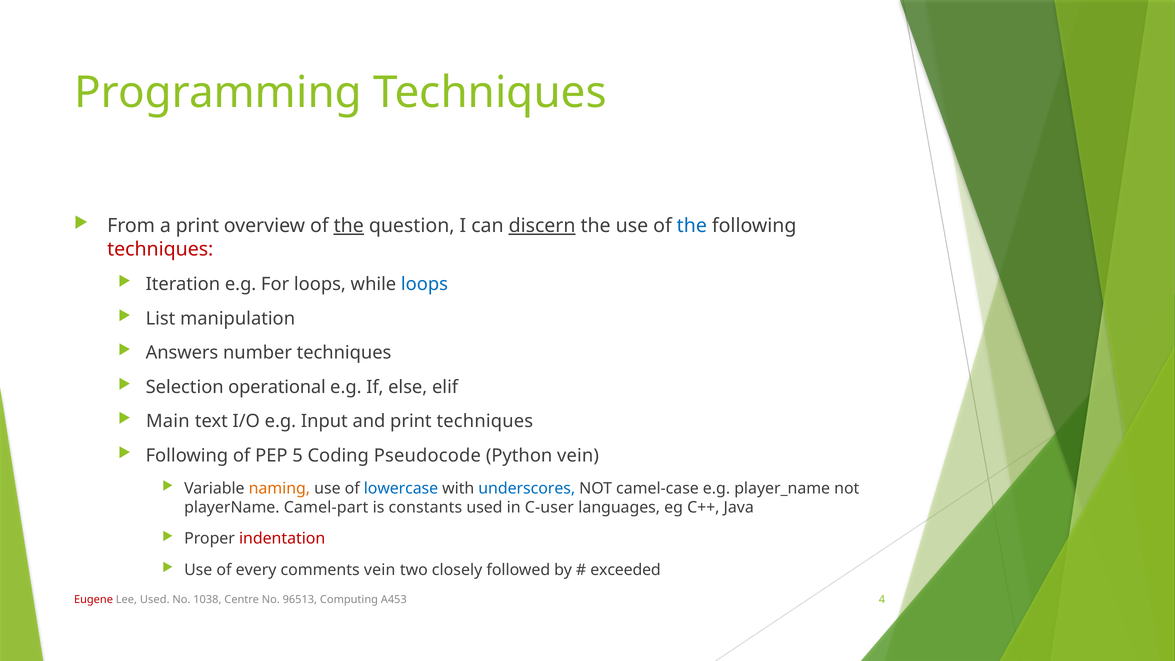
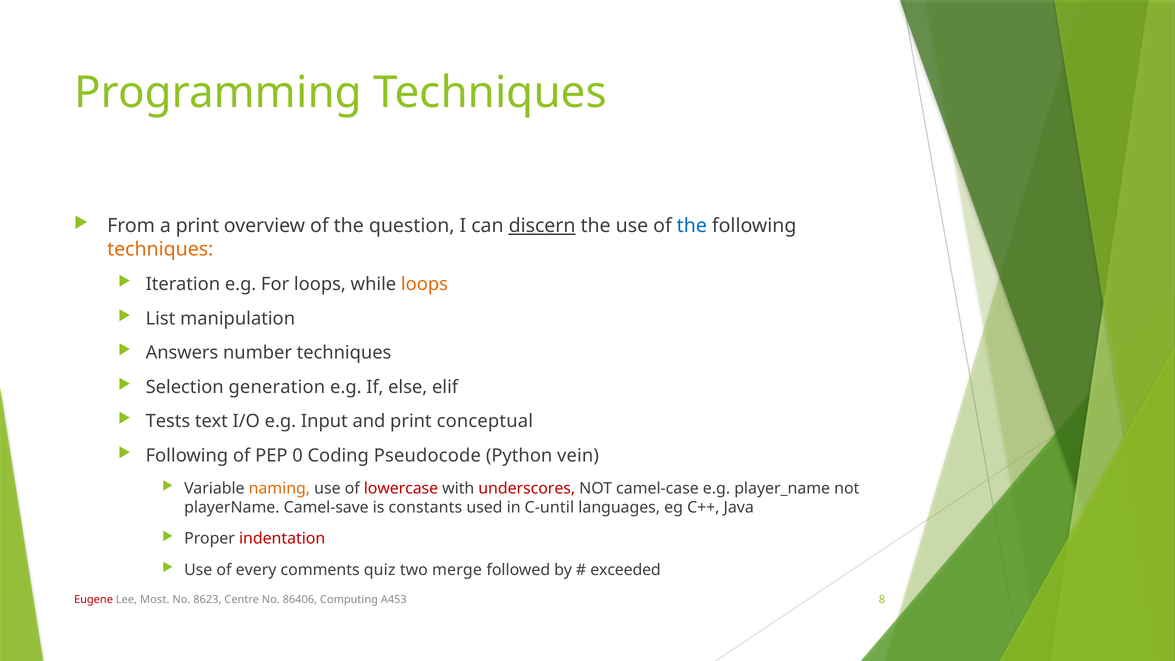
the at (349, 226) underline: present -> none
techniques at (160, 249) colour: red -> orange
loops at (424, 284) colour: blue -> orange
operational: operational -> generation
Main: Main -> Tests
print techniques: techniques -> conceptual
5: 5 -> 0
lowercase colour: blue -> red
underscores colour: blue -> red
Camel-part: Camel-part -> Camel-save
C-user: C-user -> C-until
comments vein: vein -> quiz
closely: closely -> merge
Lee Used: Used -> Most
1038: 1038 -> 8623
96513: 96513 -> 86406
4: 4 -> 8
